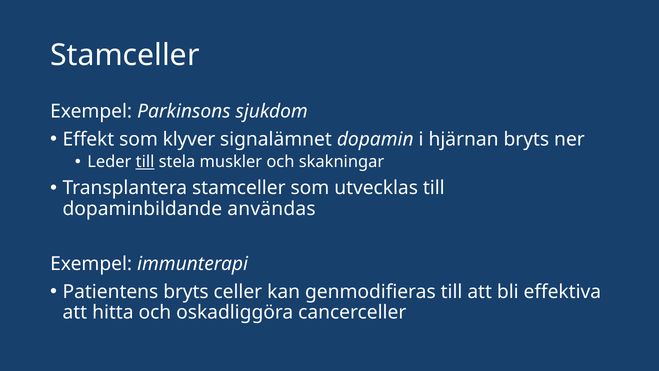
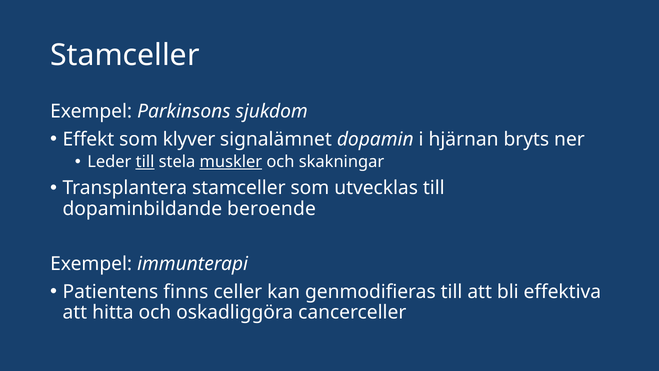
muskler underline: none -> present
användas: användas -> beroende
Patientens bryts: bryts -> finns
